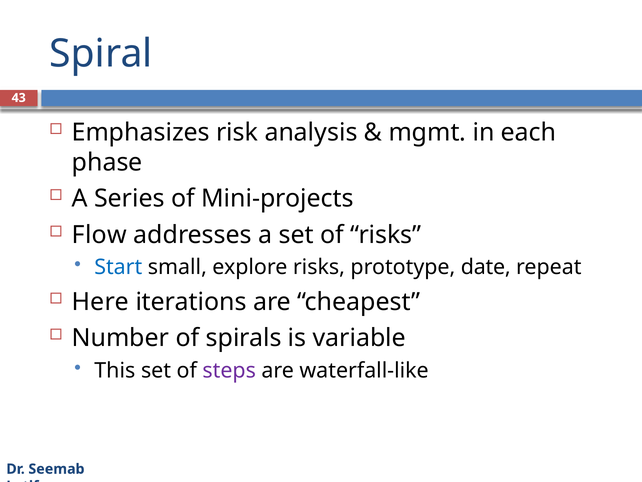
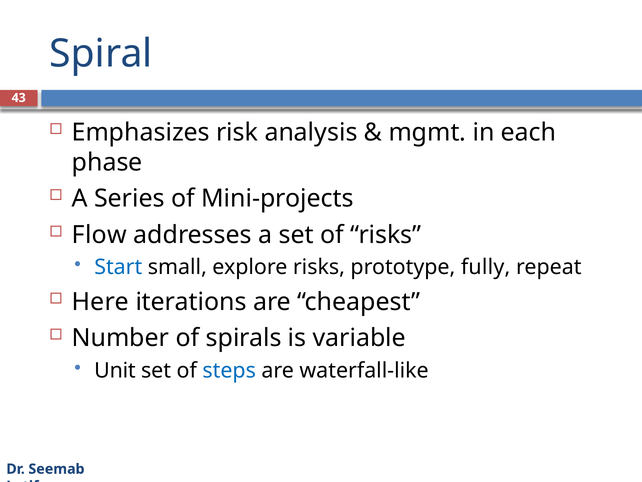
date: date -> fully
This: This -> Unit
steps colour: purple -> blue
